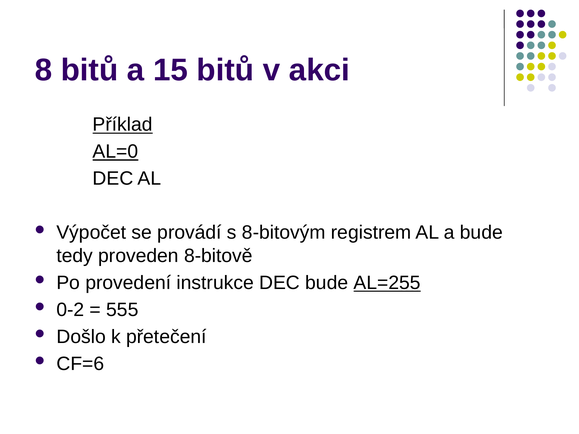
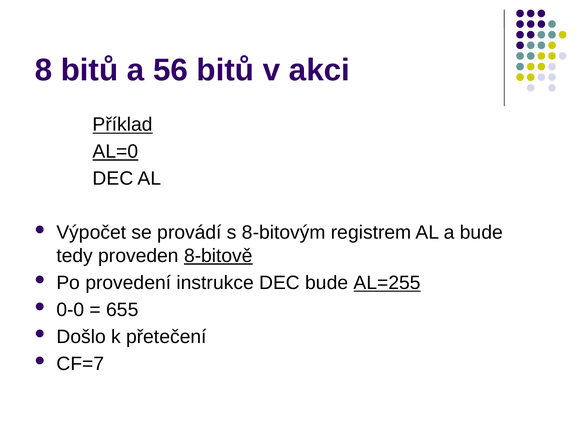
15: 15 -> 56
8-bitově underline: none -> present
0-2: 0-2 -> 0-0
555: 555 -> 655
CF=6: CF=6 -> CF=7
